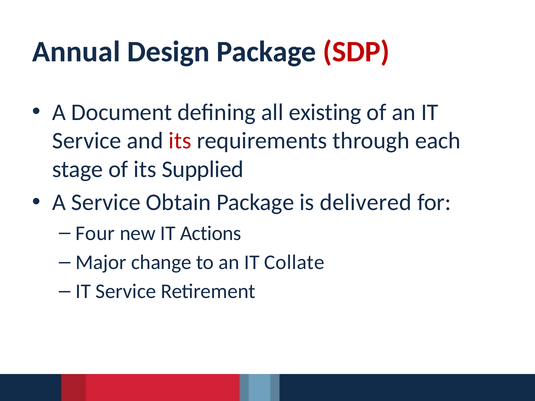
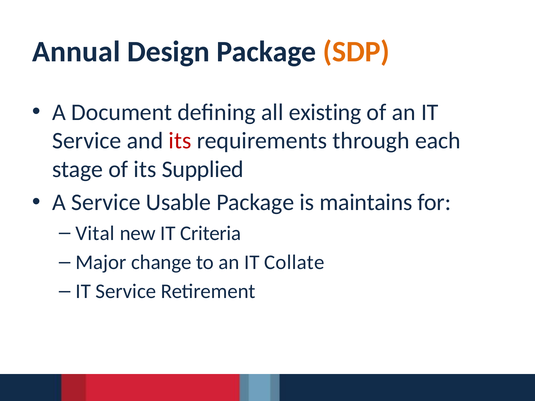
SDP colour: red -> orange
Obtain: Obtain -> Usable
delivered: delivered -> maintains
Four: Four -> Vital
Actions: Actions -> Criteria
